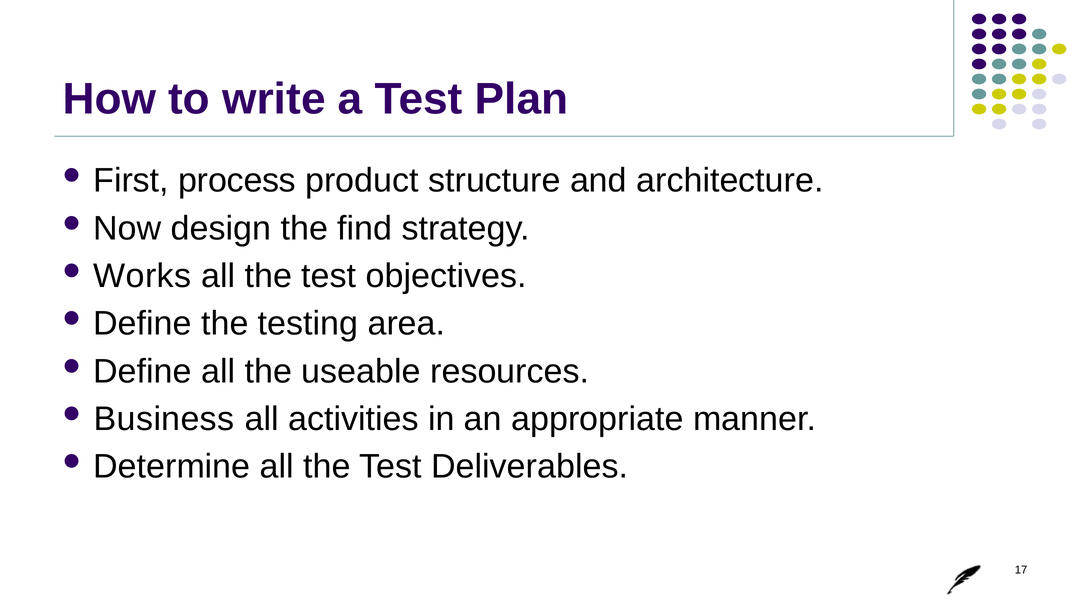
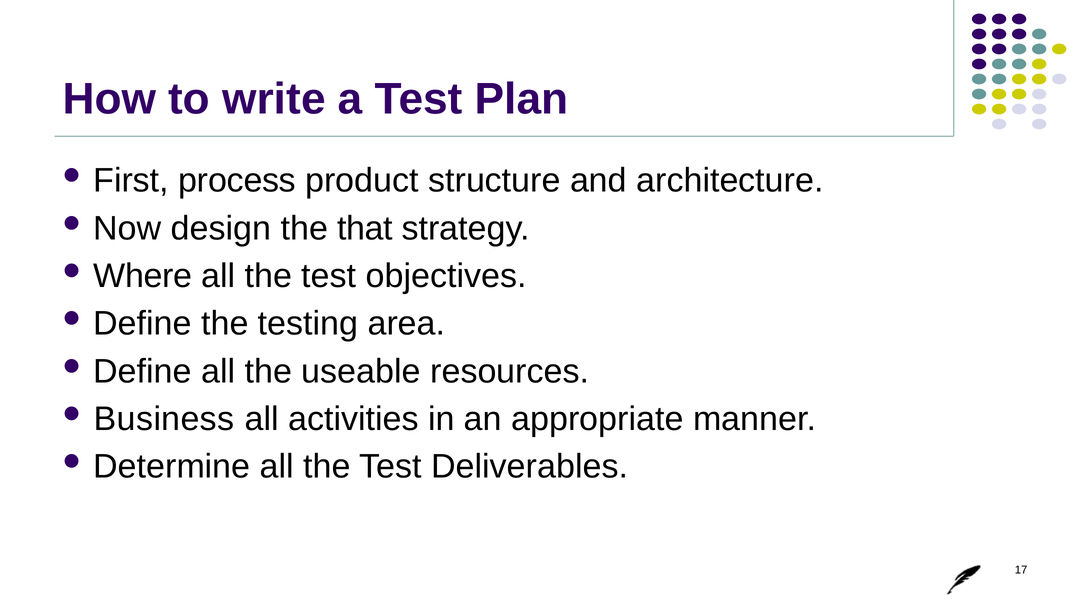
find: find -> that
Works: Works -> Where
